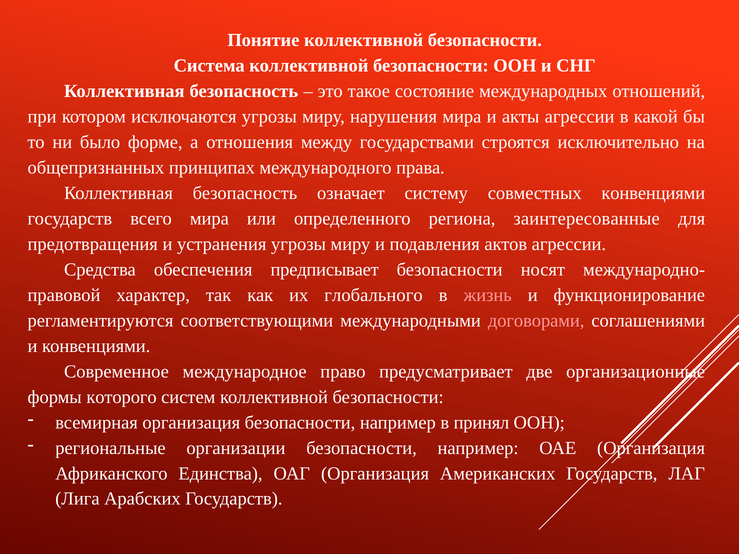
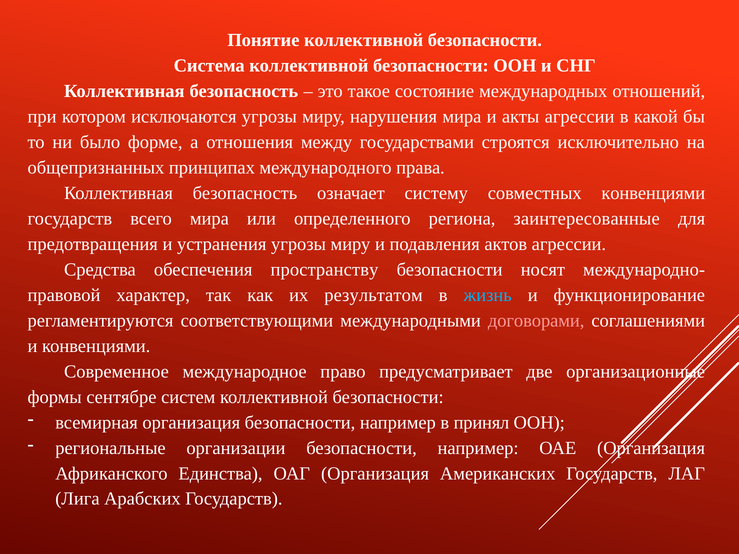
предписывает: предписывает -> пространству
глобального: глобального -> результатом
жизнь colour: pink -> light blue
которого: которого -> сентябре
